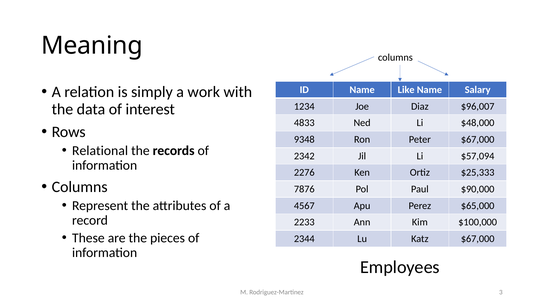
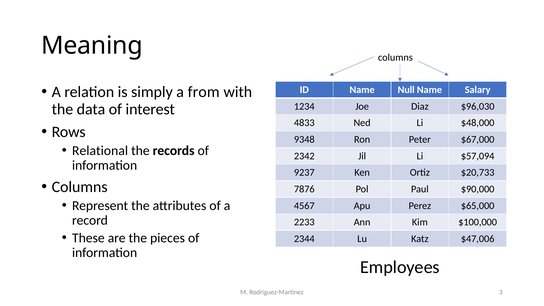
work: work -> from
Like: Like -> Null
$96,007: $96,007 -> $96,030
2276: 2276 -> 9237
$25,333: $25,333 -> $20,733
Katz $67,000: $67,000 -> $47,006
